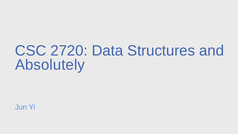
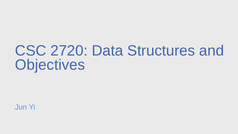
Absolutely: Absolutely -> Objectives
